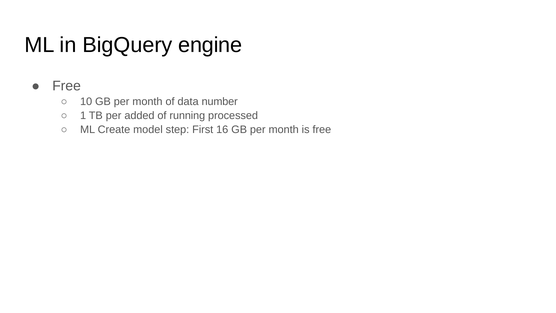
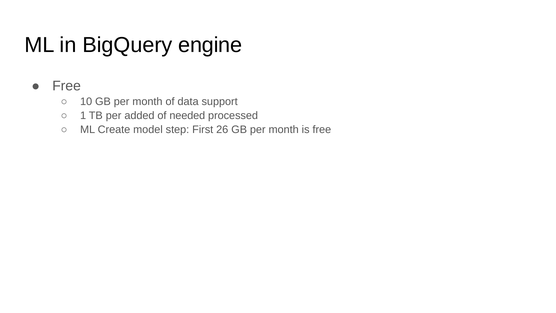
number: number -> support
running: running -> needed
16: 16 -> 26
